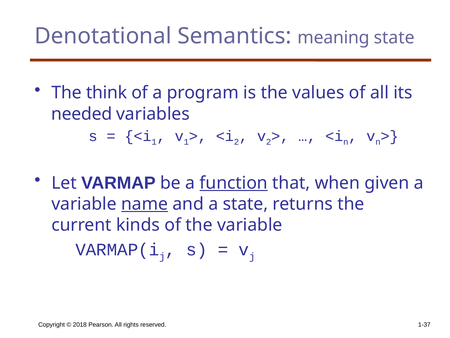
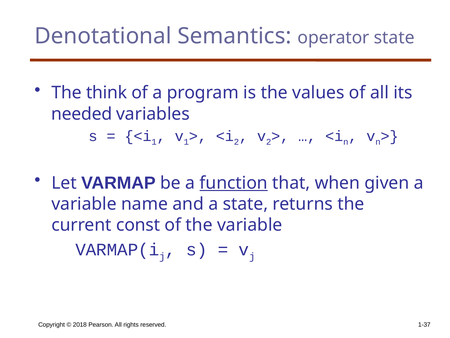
meaning: meaning -> operator
name underline: present -> none
kinds: kinds -> const
